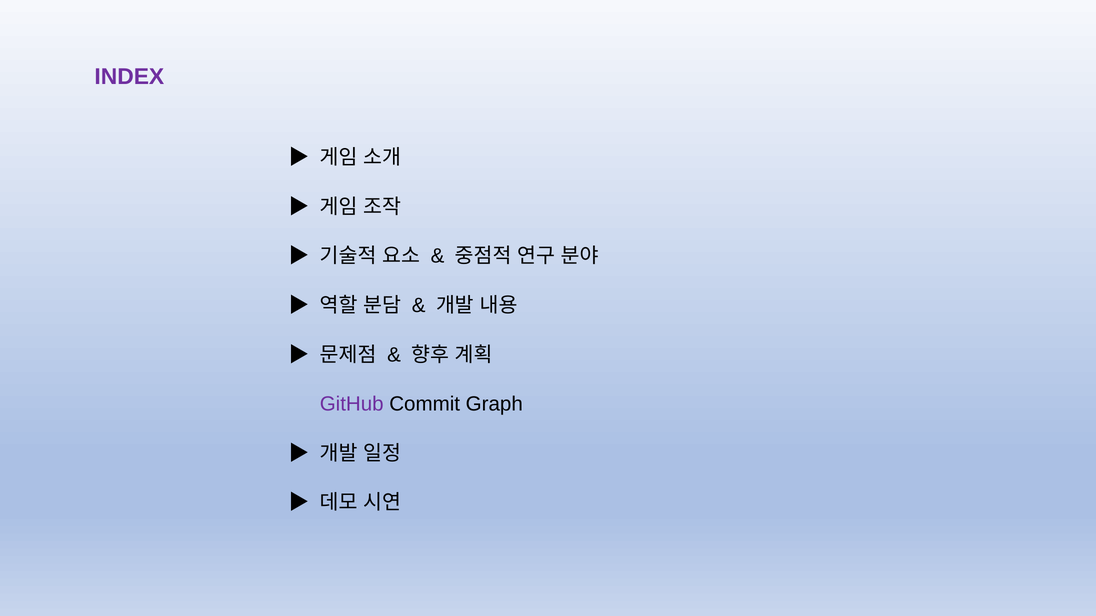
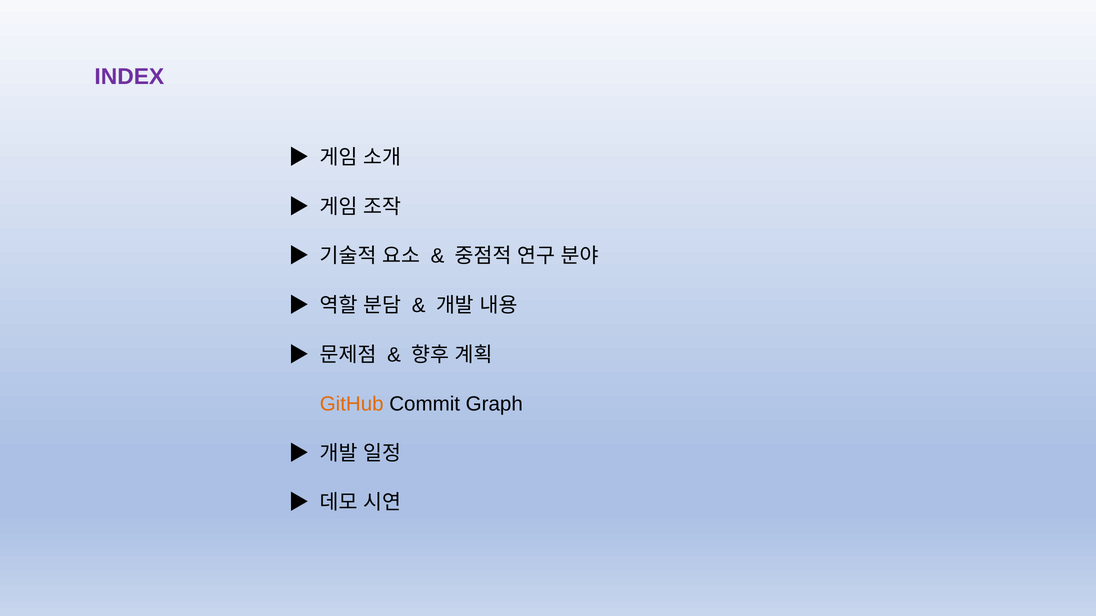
GitHub colour: purple -> orange
